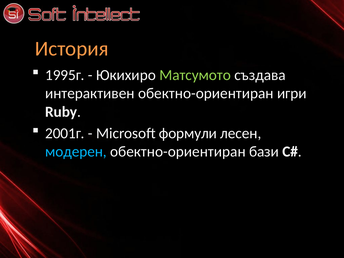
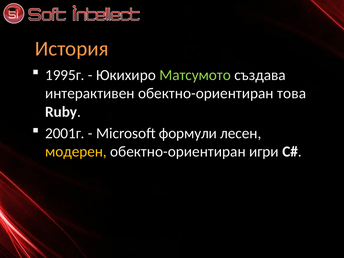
игри: игри -> това
модерен colour: light blue -> yellow
бази: бази -> игри
